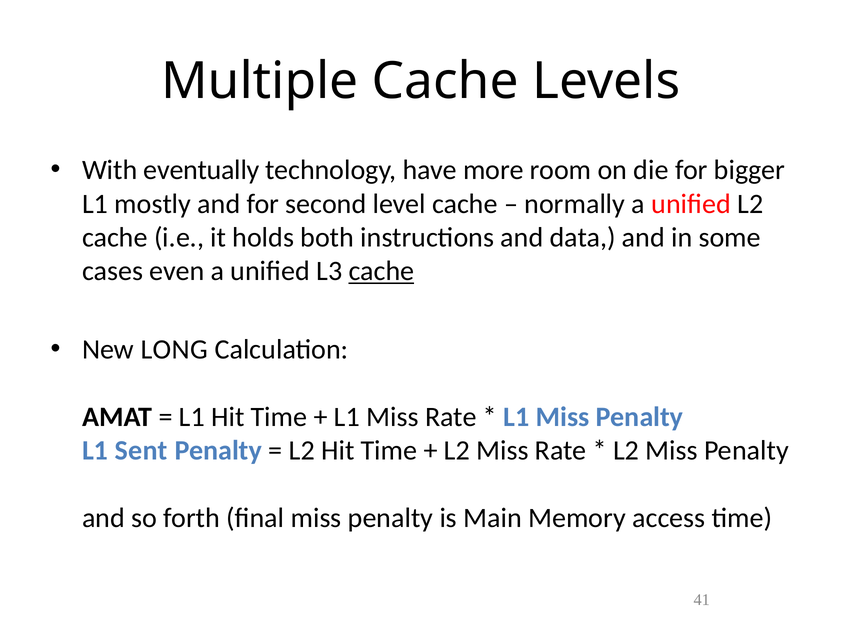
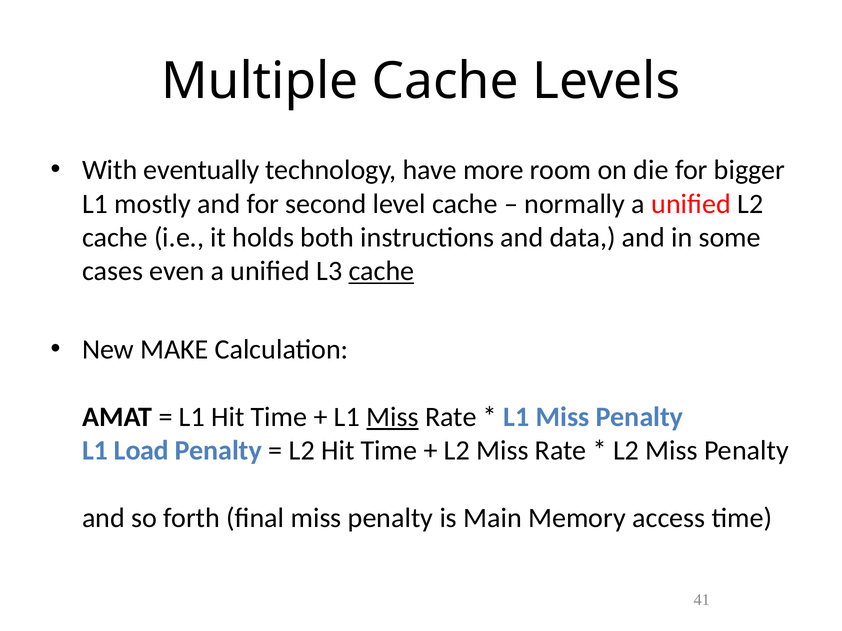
LONG: LONG -> MAKE
Miss at (392, 417) underline: none -> present
Sent: Sent -> Load
